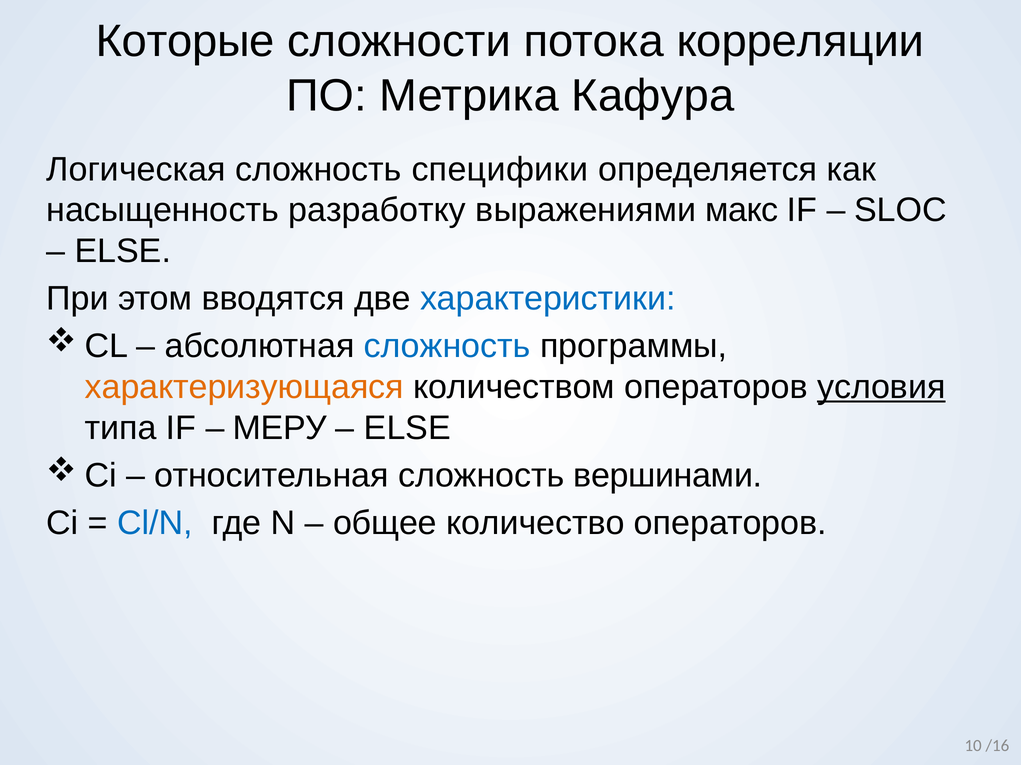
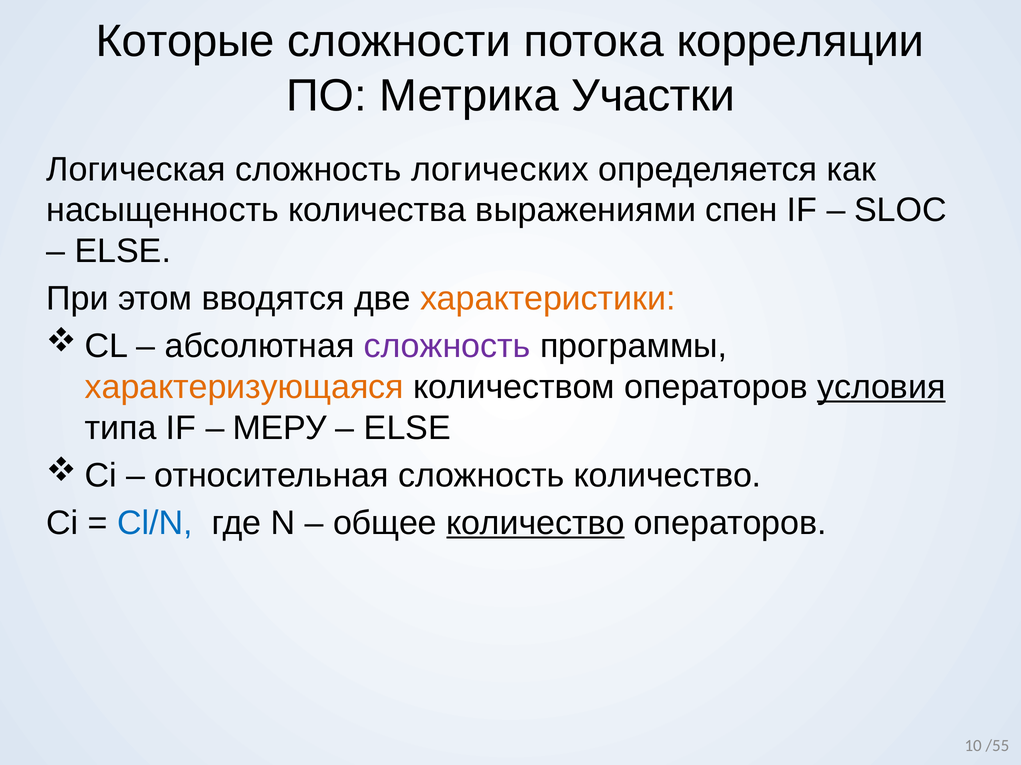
Кафура: Кафура -> Участки
специфики: специфики -> логических
разработку: разработку -> количества
макс: макс -> спен
характеристики colour: blue -> orange
сложность at (447, 347) colour: blue -> purple
сложность вершинами: вершинами -> количество
количество at (535, 523) underline: none -> present
/16: /16 -> /55
